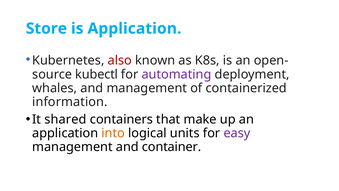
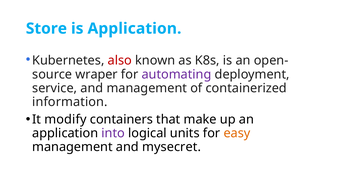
kubectl: kubectl -> wraper
whales: whales -> service
shared: shared -> modify
into colour: orange -> purple
easy colour: purple -> orange
container: container -> mysecret
